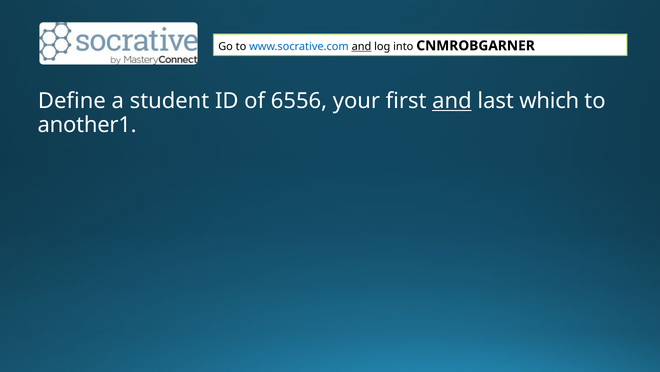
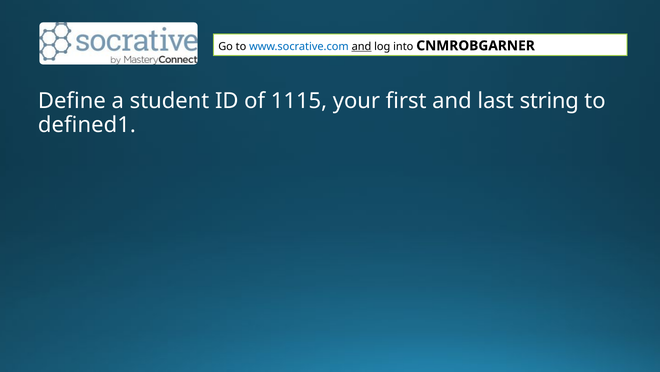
6556: 6556 -> 1115
and at (452, 101) underline: present -> none
which: which -> string
another1: another1 -> defined1
